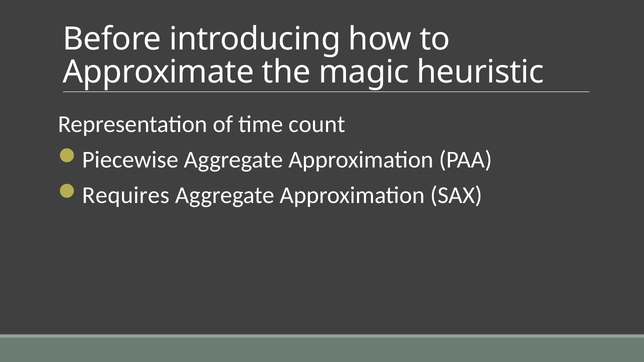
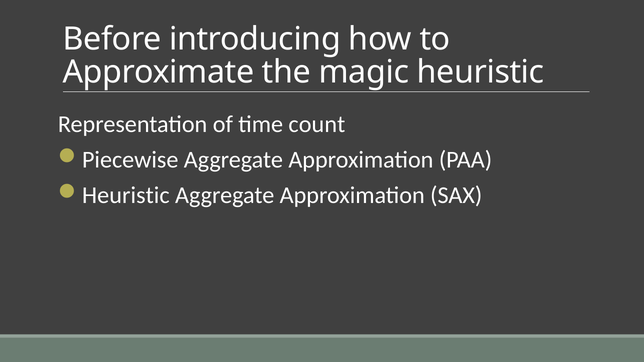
Requires at (126, 195): Requires -> Heuristic
